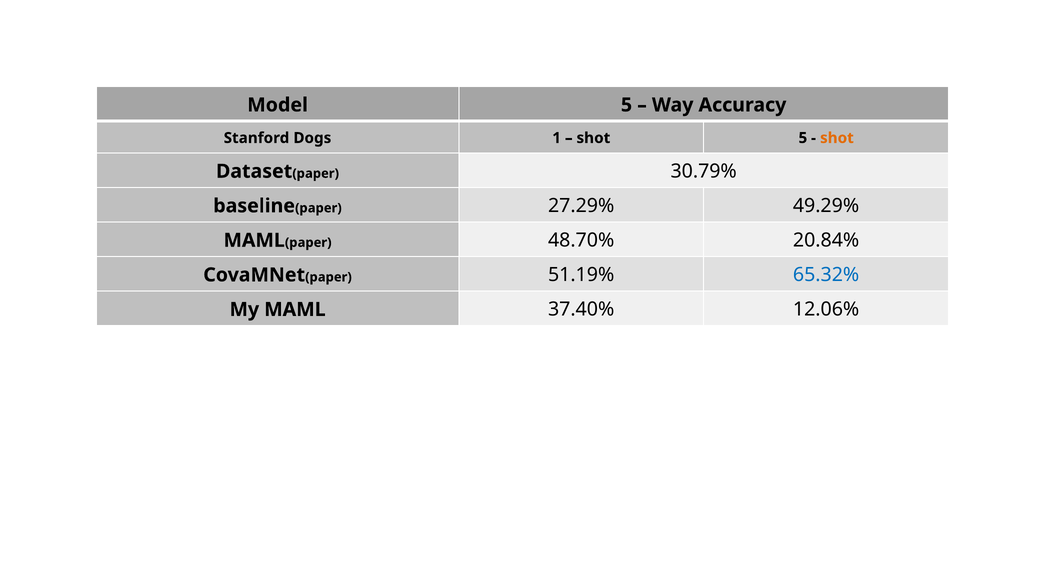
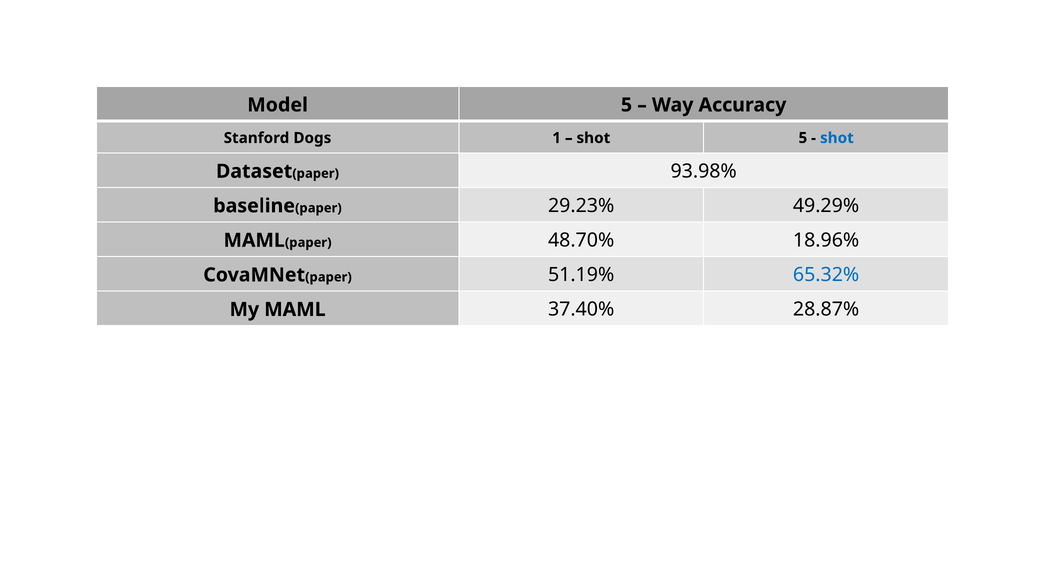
shot at (837, 138) colour: orange -> blue
30.79%: 30.79% -> 93.98%
27.29%: 27.29% -> 29.23%
20.84%: 20.84% -> 18.96%
12.06%: 12.06% -> 28.87%
